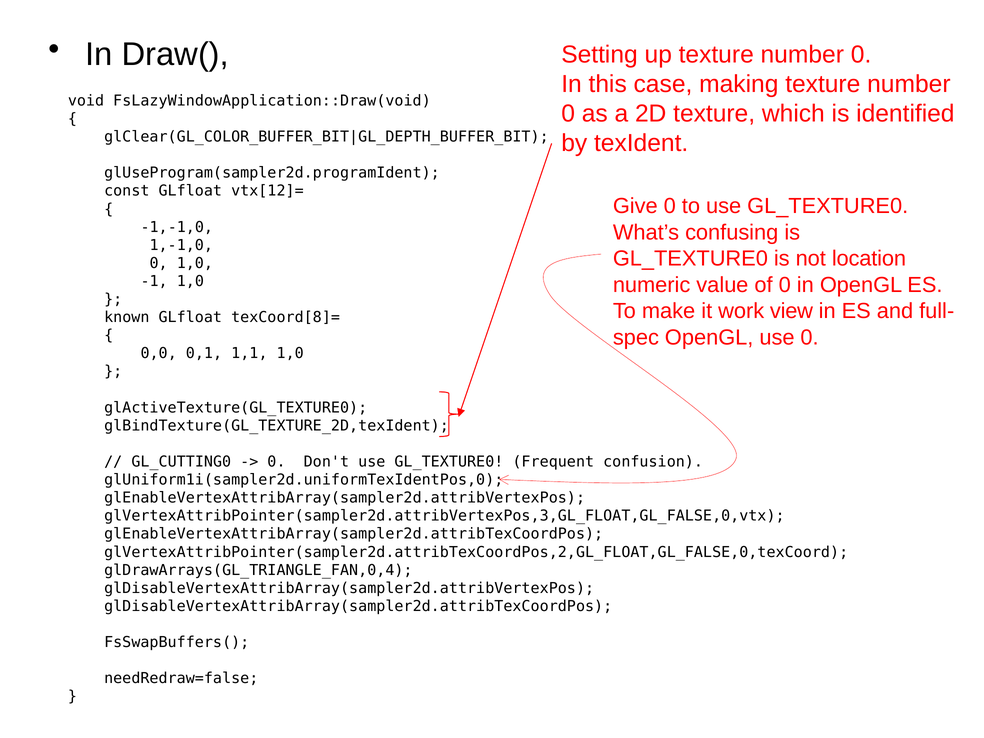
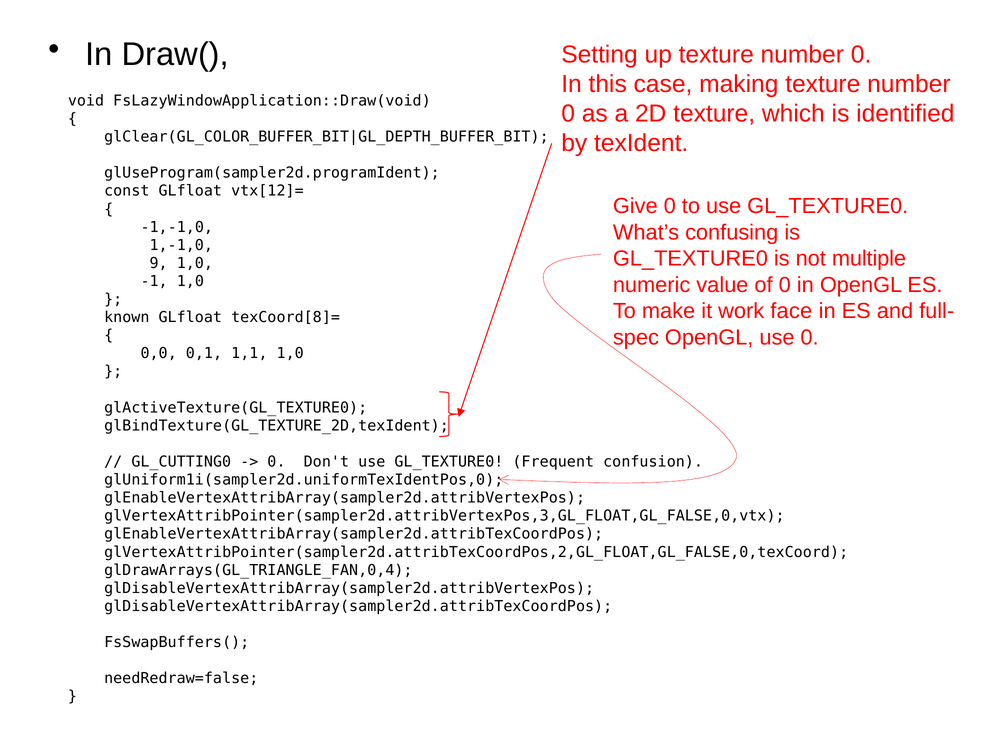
location: location -> multiple
0 at (159, 263): 0 -> 9
view: view -> face
